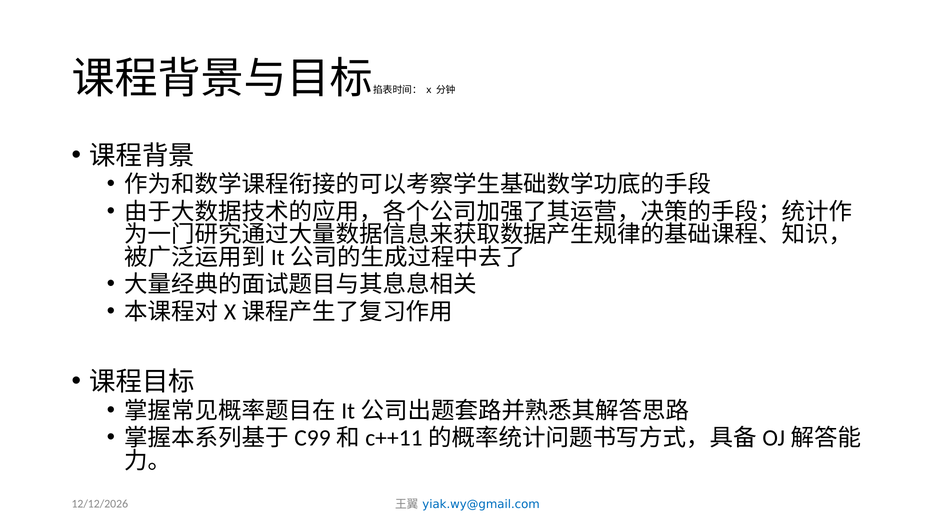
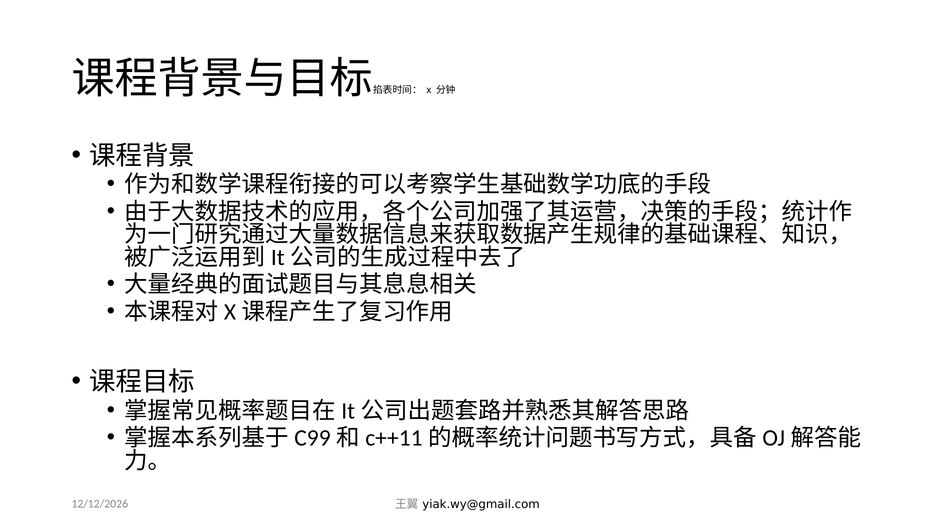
yiak.wy@gmail.com colour: blue -> black
